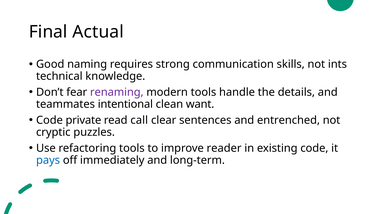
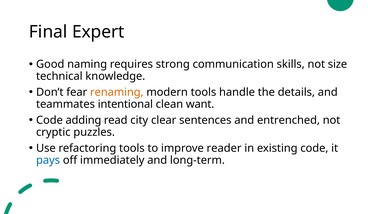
Actual: Actual -> Expert
ints: ints -> size
renaming colour: purple -> orange
private: private -> adding
call: call -> city
